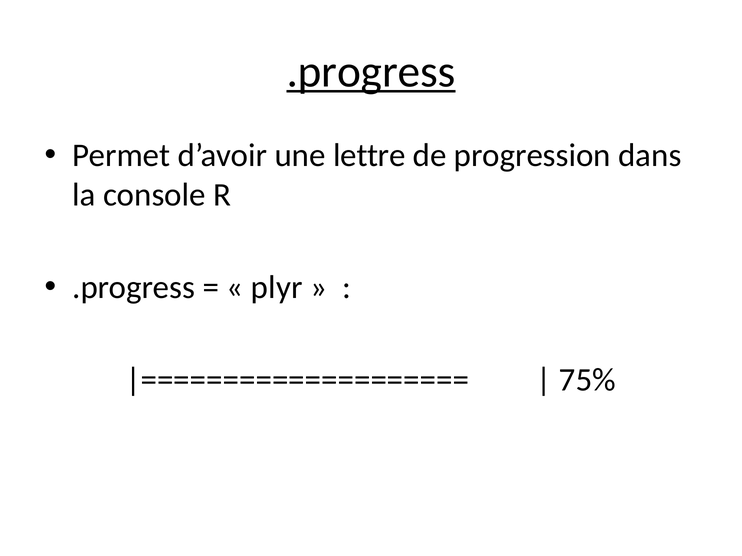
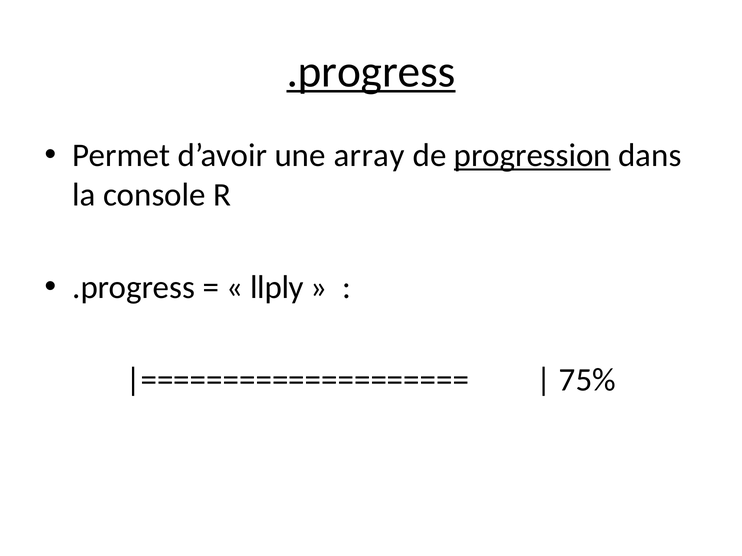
lettre: lettre -> array
progression underline: none -> present
plyr: plyr -> llply
